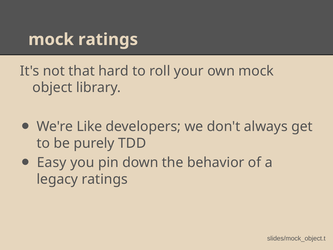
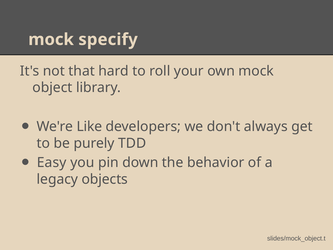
mock ratings: ratings -> specify
legacy ratings: ratings -> objects
